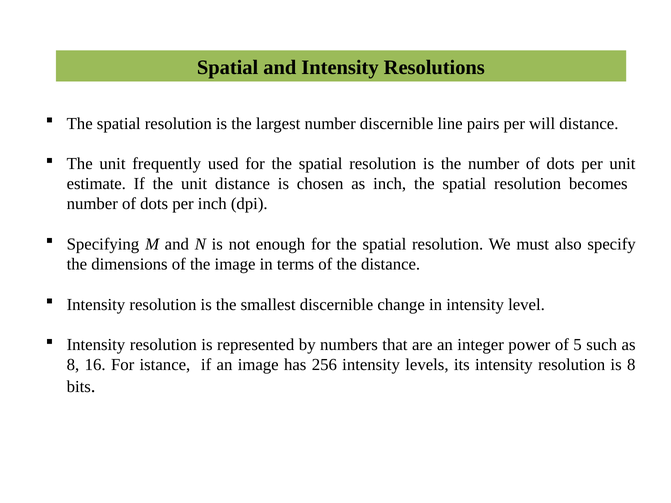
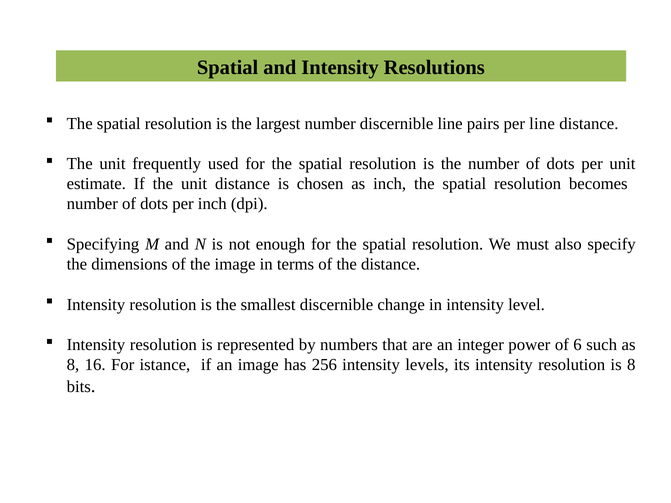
per will: will -> line
5: 5 -> 6
